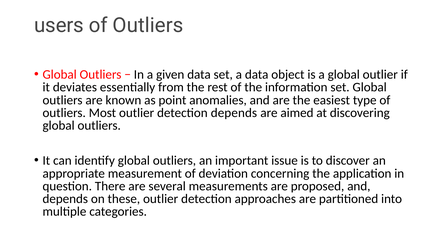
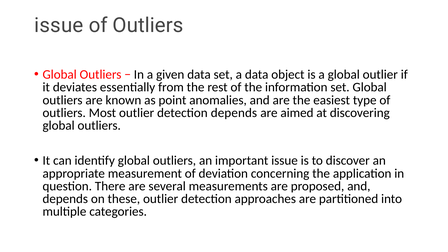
users at (59, 25): users -> issue
